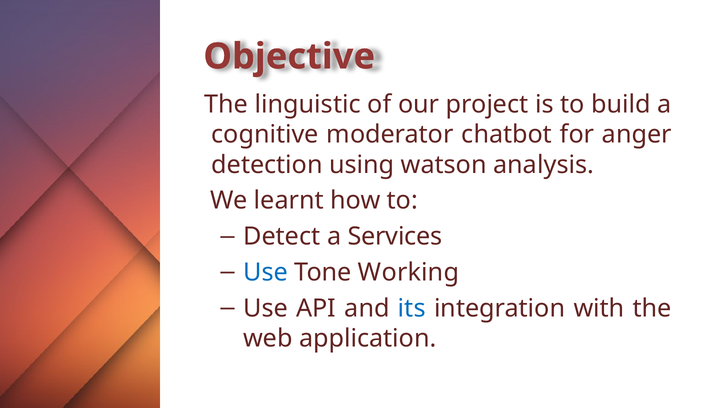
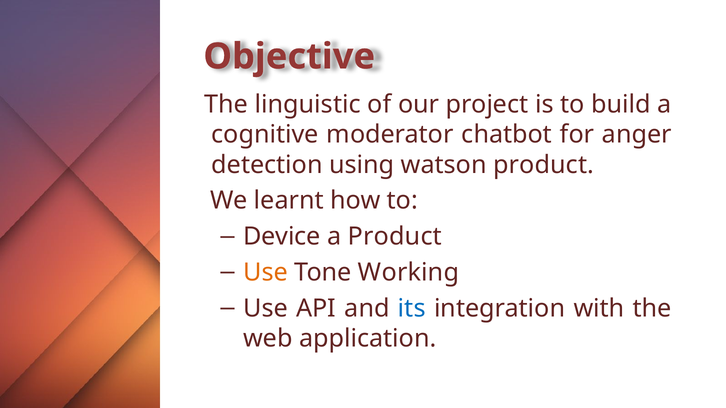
watson analysis: analysis -> product
Detect: Detect -> Device
a Services: Services -> Product
Use at (265, 273) colour: blue -> orange
